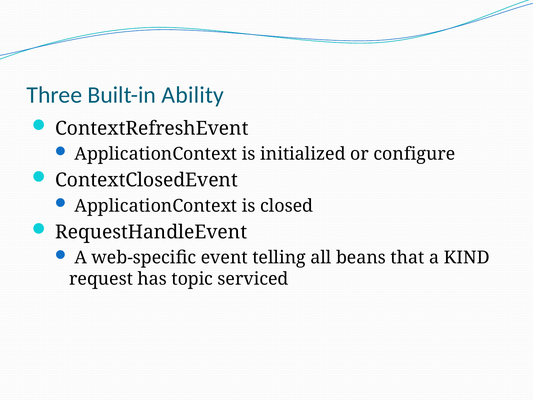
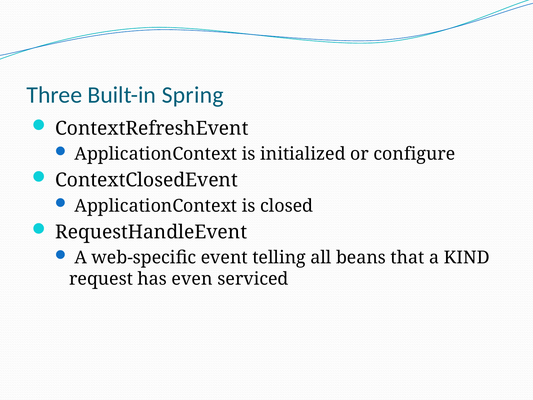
Ability: Ability -> Spring
topic: topic -> even
